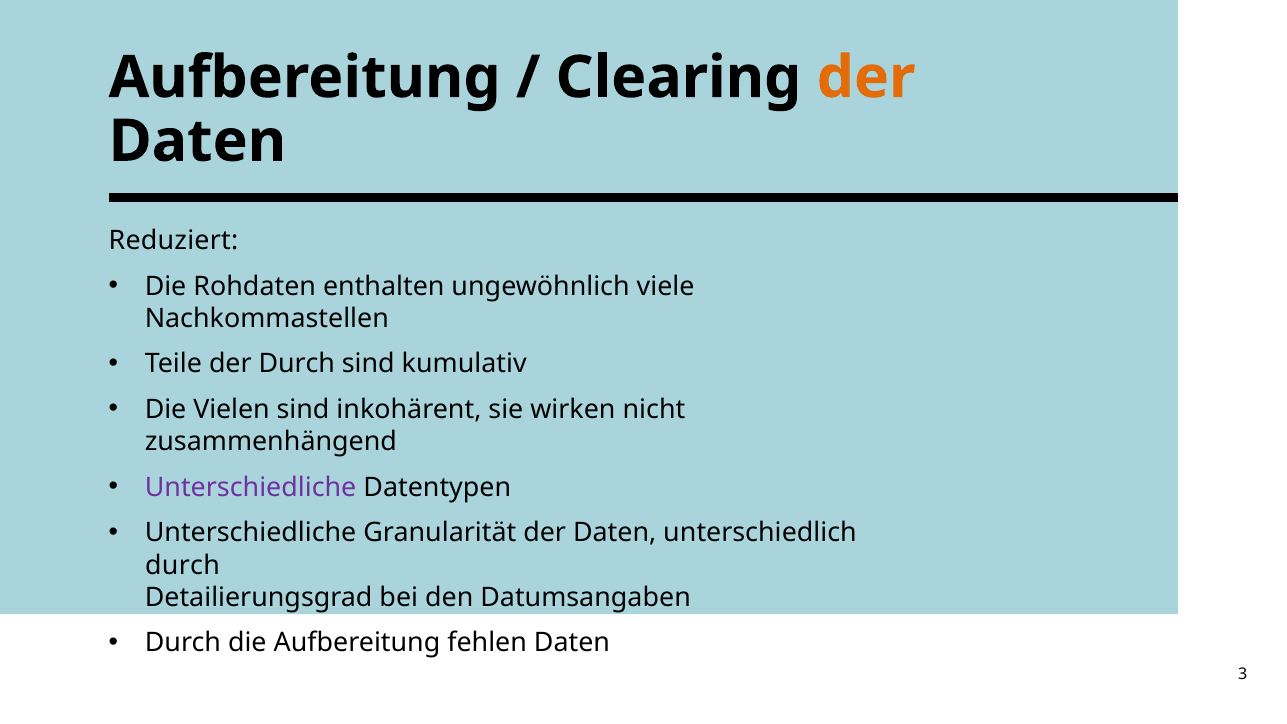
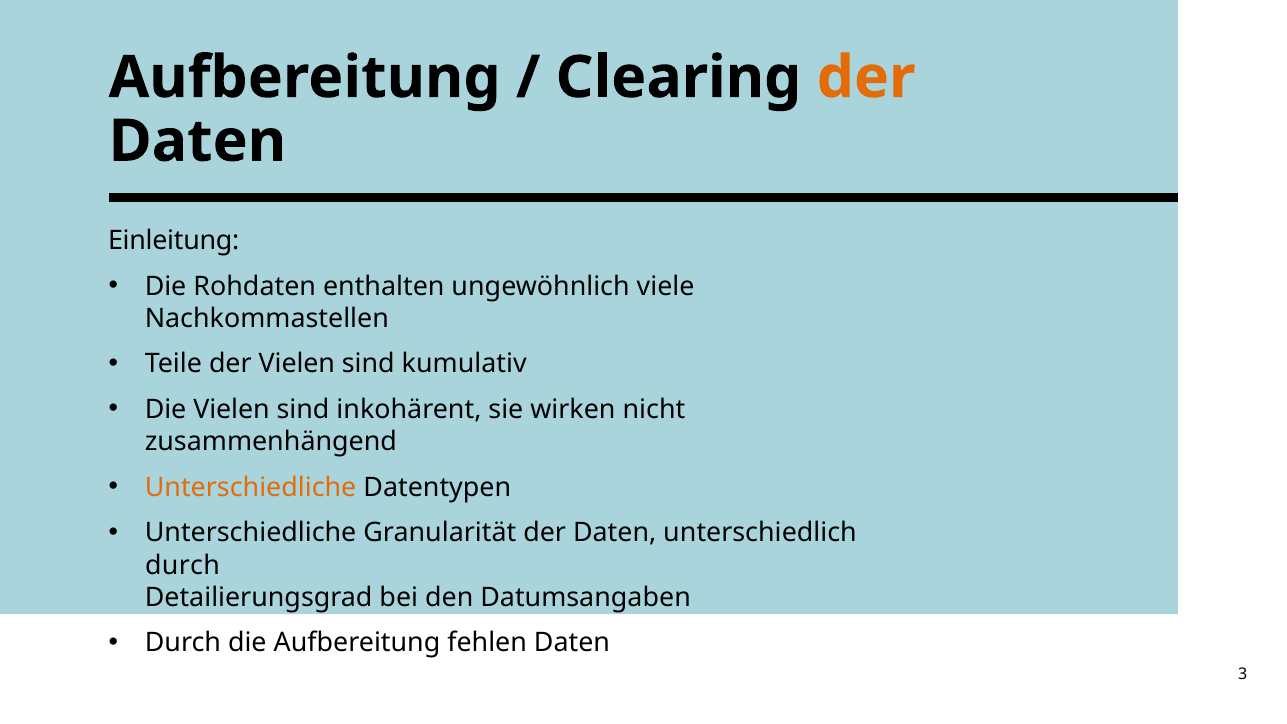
Reduziert: Reduziert -> Einleitung
der Durch: Durch -> Vielen
Unterschiedliche at (251, 487) colour: purple -> orange
